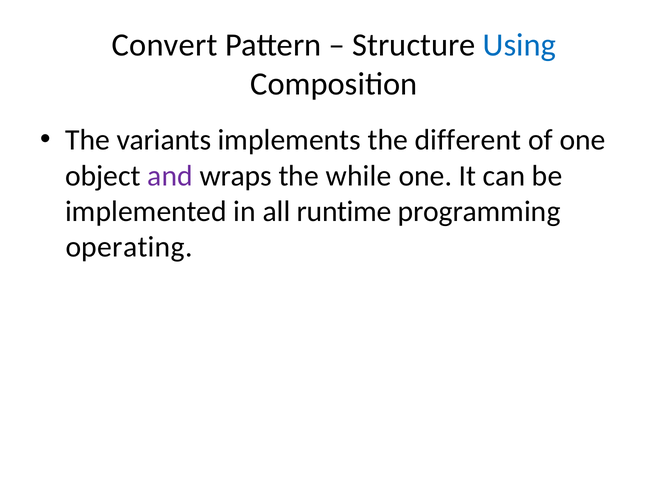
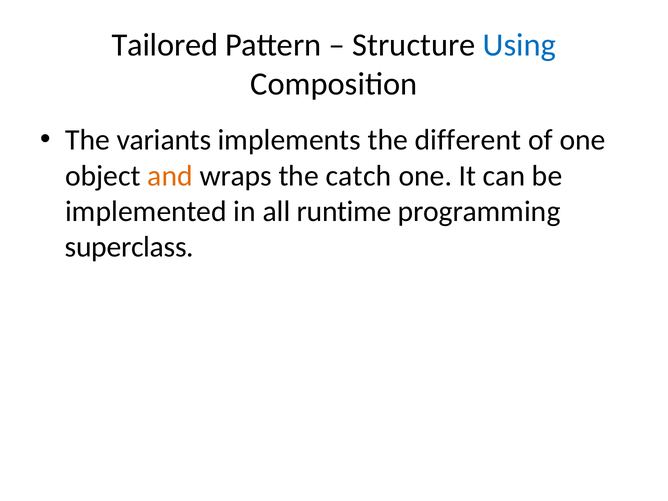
Convert: Convert -> Tailored
and colour: purple -> orange
while: while -> catch
operating: operating -> superclass
